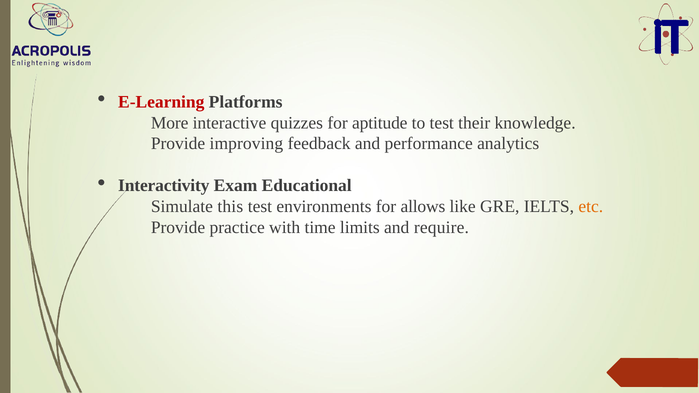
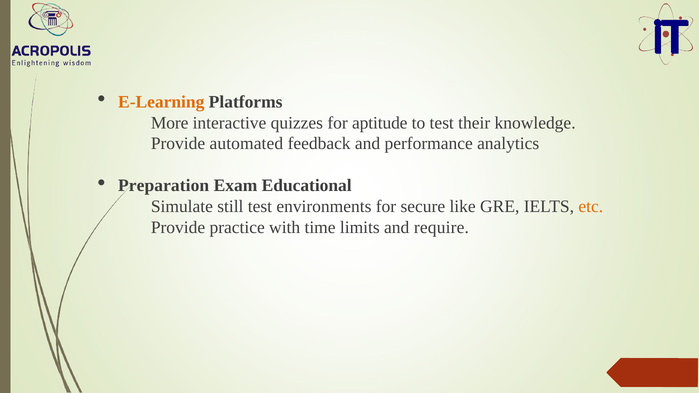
E-Learning colour: red -> orange
improving: improving -> automated
Interactivity: Interactivity -> Preparation
this: this -> still
allows: allows -> secure
